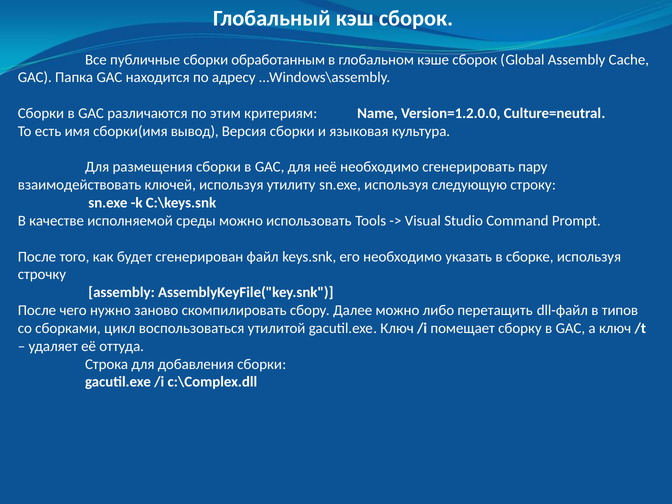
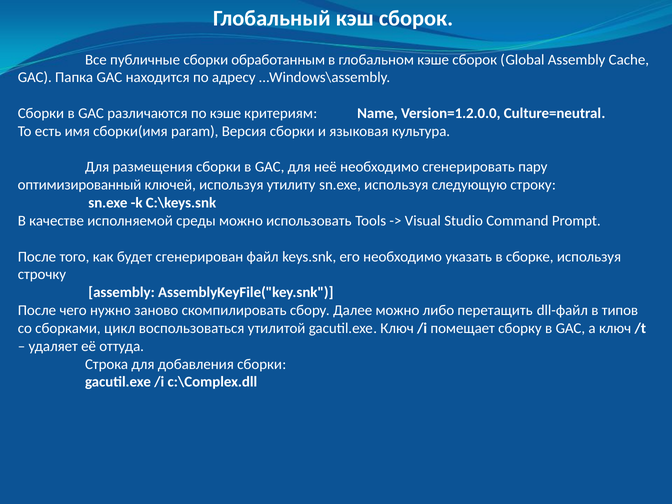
по этим: этим -> кэше
вывод: вывод -> param
взаимодействовать: взаимодействовать -> оптимизированный
